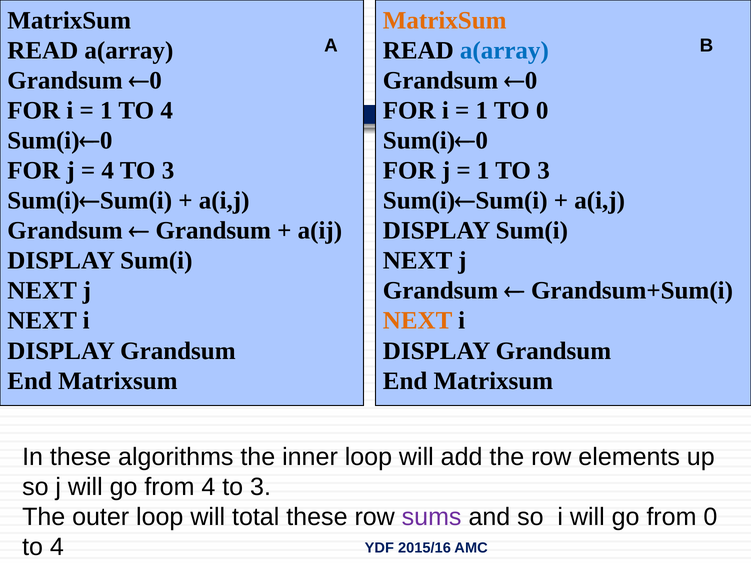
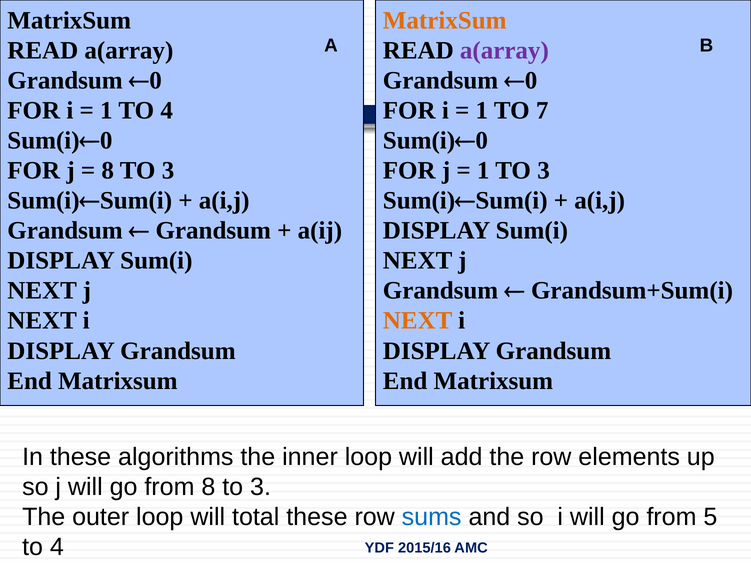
a(array at (504, 51) colour: blue -> purple
TO 0: 0 -> 7
4 at (108, 171): 4 -> 8
from 4: 4 -> 8
sums colour: purple -> blue
from 0: 0 -> 5
